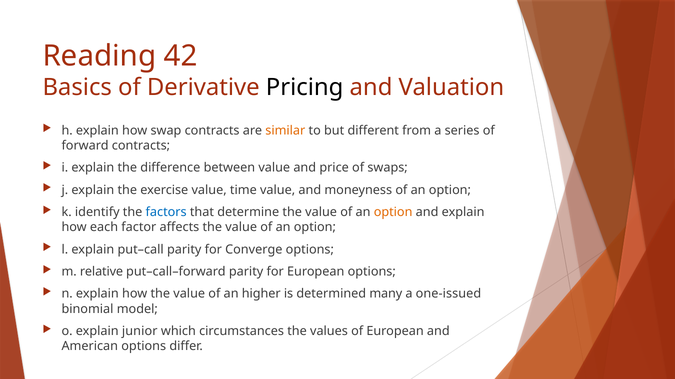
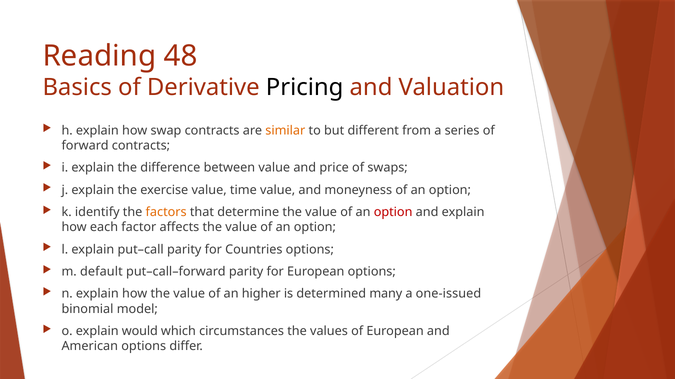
42: 42 -> 48
factors colour: blue -> orange
option at (393, 212) colour: orange -> red
Converge: Converge -> Countries
relative: relative -> default
junior: junior -> would
